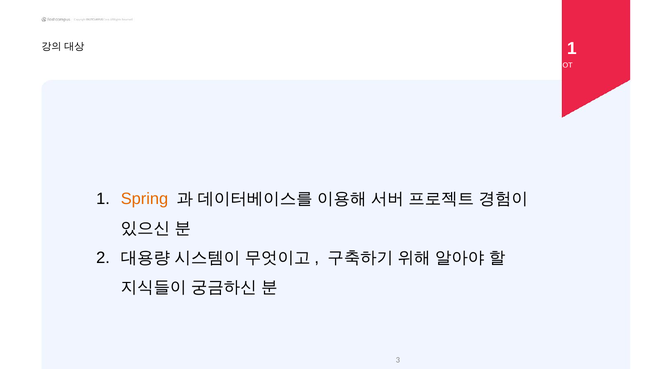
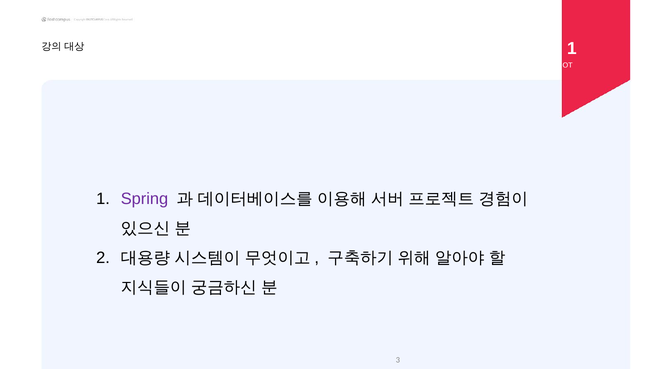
Spring colour: orange -> purple
